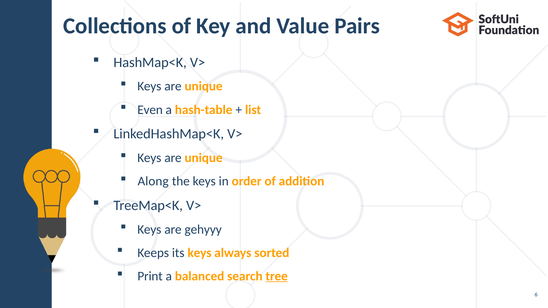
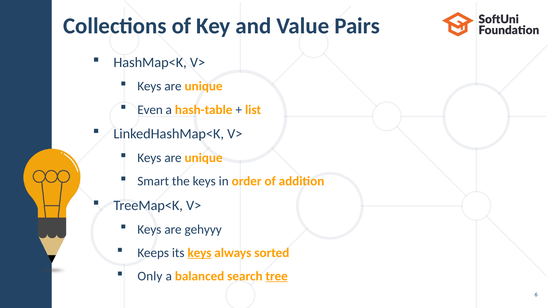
Along: Along -> Smart
keys at (200, 253) underline: none -> present
Print: Print -> Only
